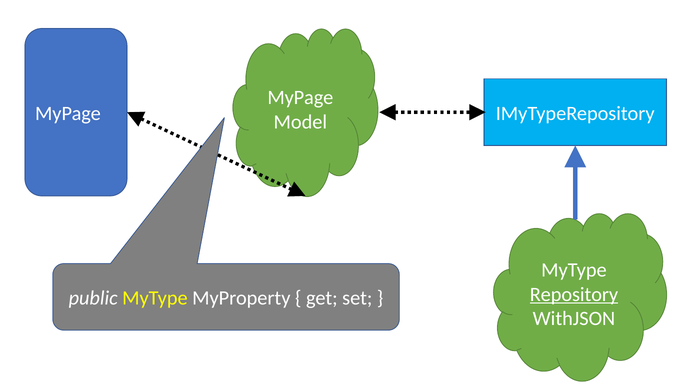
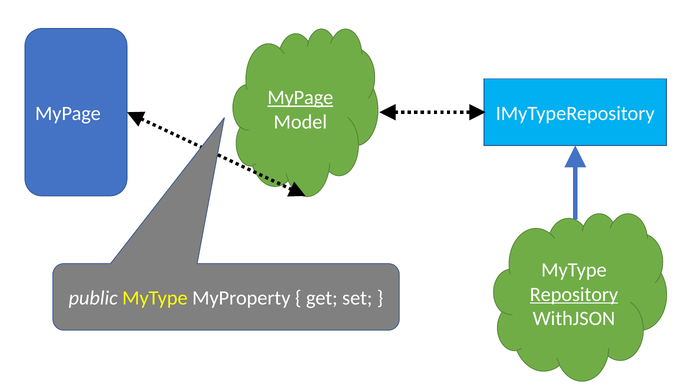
MyPage at (300, 98) underline: none -> present
